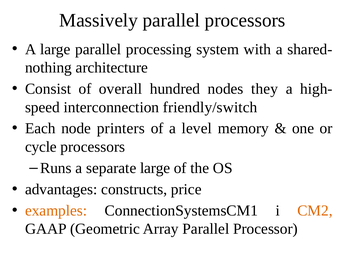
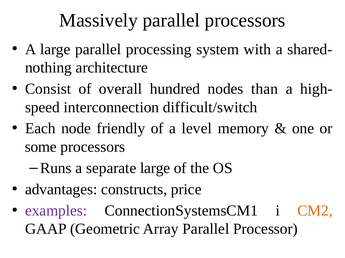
they: they -> than
friendly/switch: friendly/switch -> difficult/switch
printers: printers -> friendly
cycle: cycle -> some
examples colour: orange -> purple
